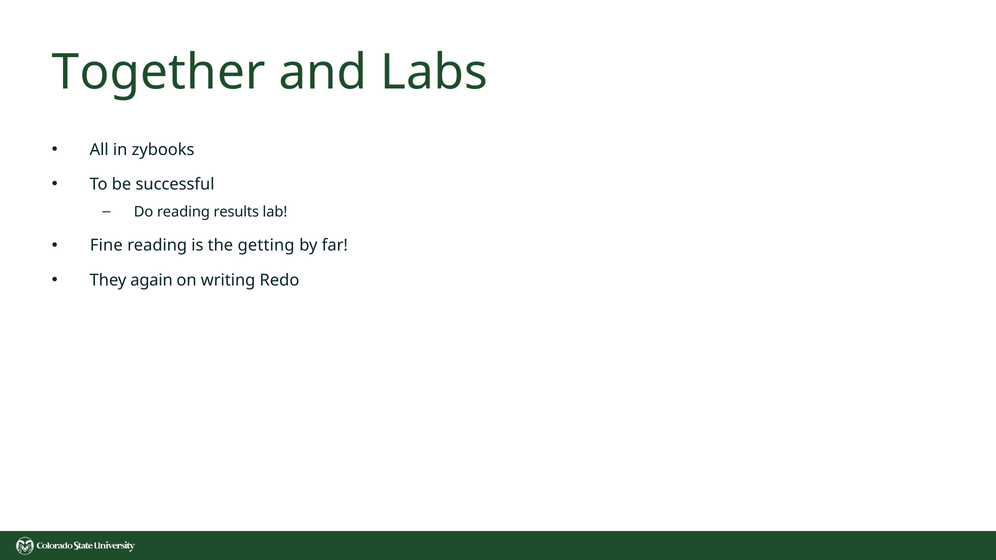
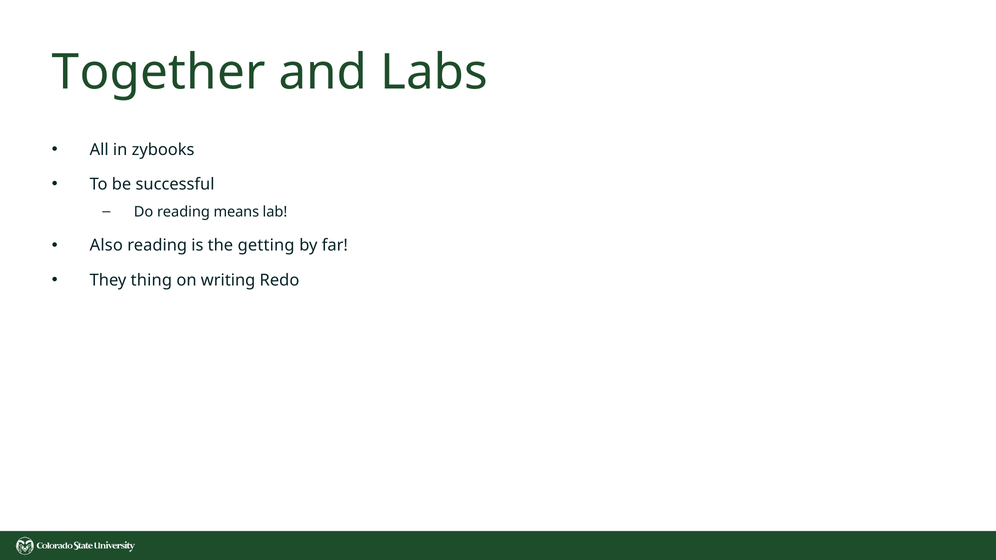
results: results -> means
Fine: Fine -> Also
again: again -> thing
